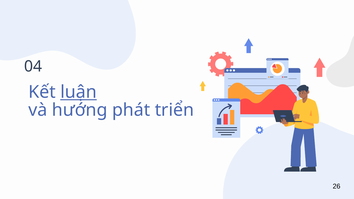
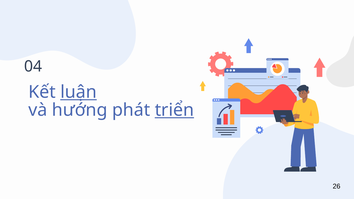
triển underline: none -> present
